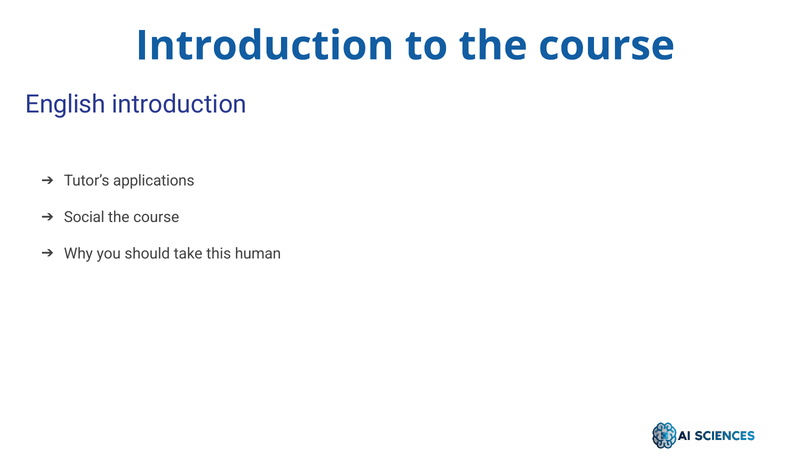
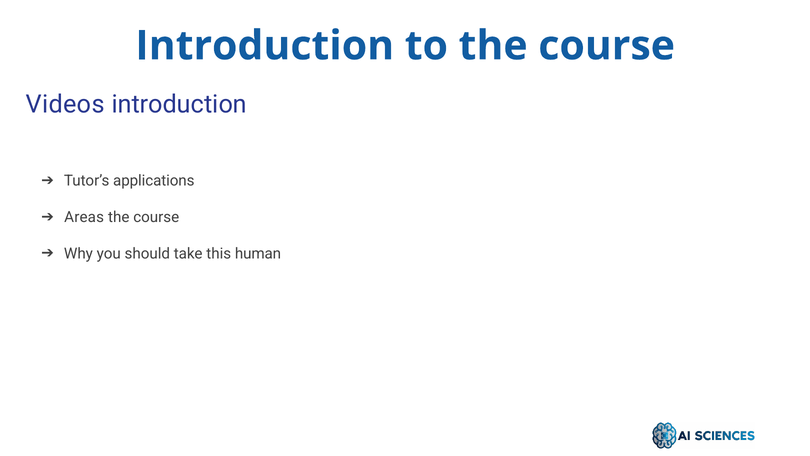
English: English -> Videos
Social: Social -> Areas
